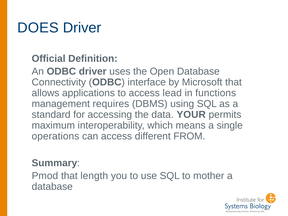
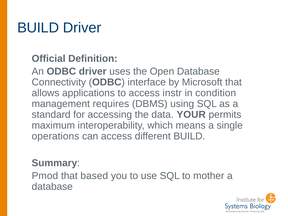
DOES at (38, 28): DOES -> BUILD
lead: lead -> instr
functions: functions -> condition
different FROM: FROM -> BUILD
length: length -> based
